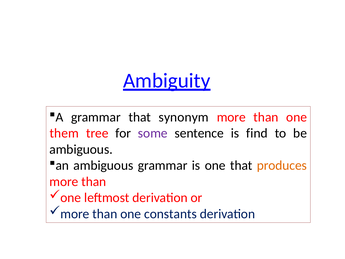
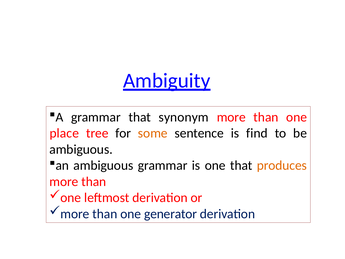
them: them -> place
some colour: purple -> orange
constants: constants -> generator
